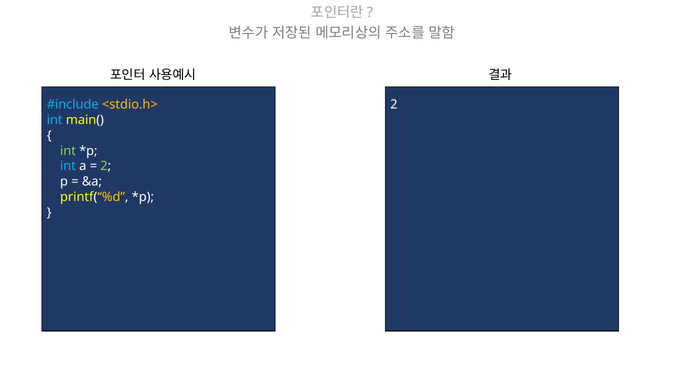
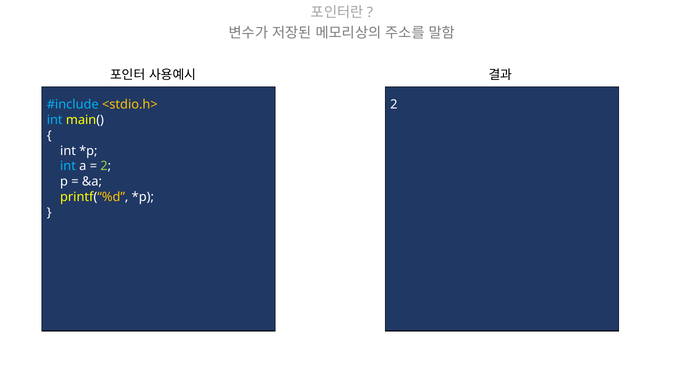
int at (68, 151) colour: light green -> white
